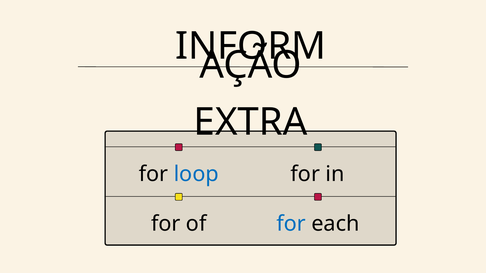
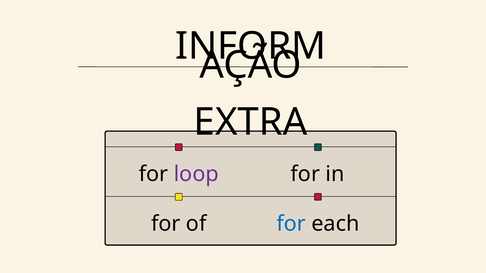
loop colour: blue -> purple
